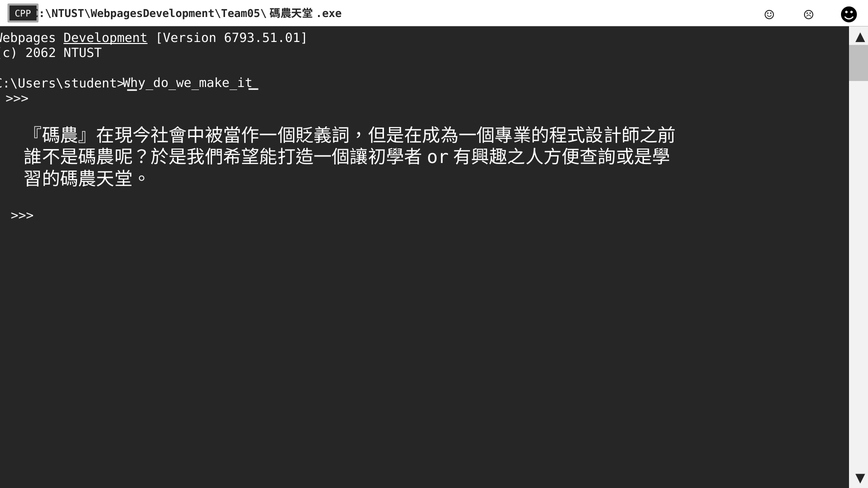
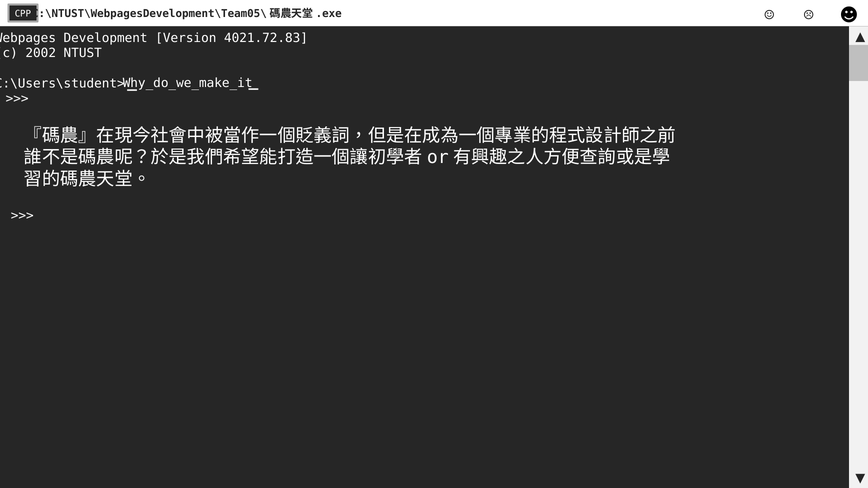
Development underline: present -> none
6793.51.01: 6793.51.01 -> 4021.72.83
2062: 2062 -> 2002
